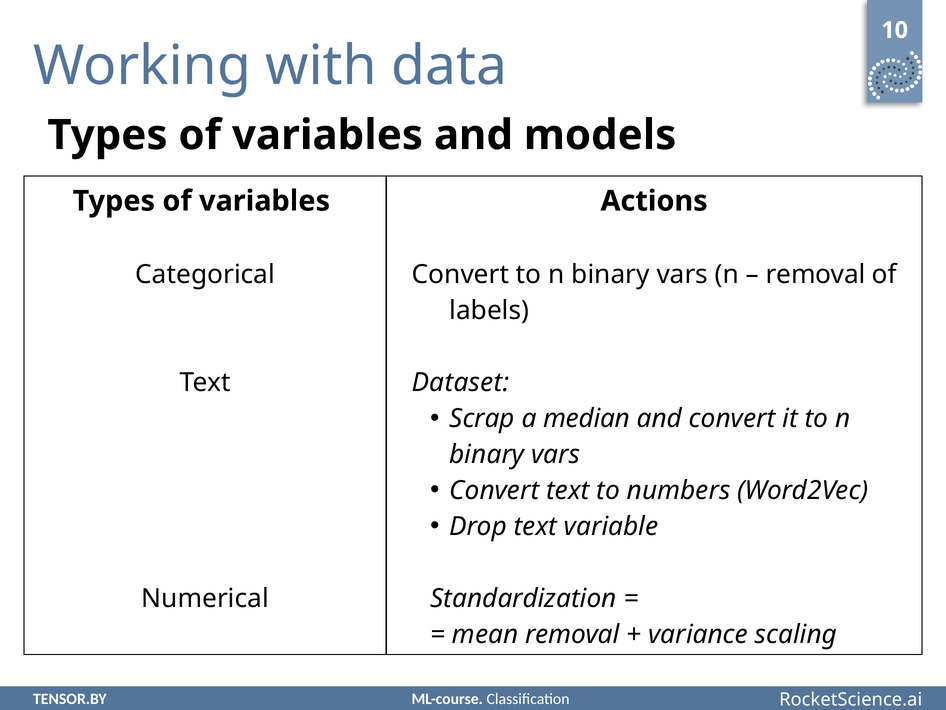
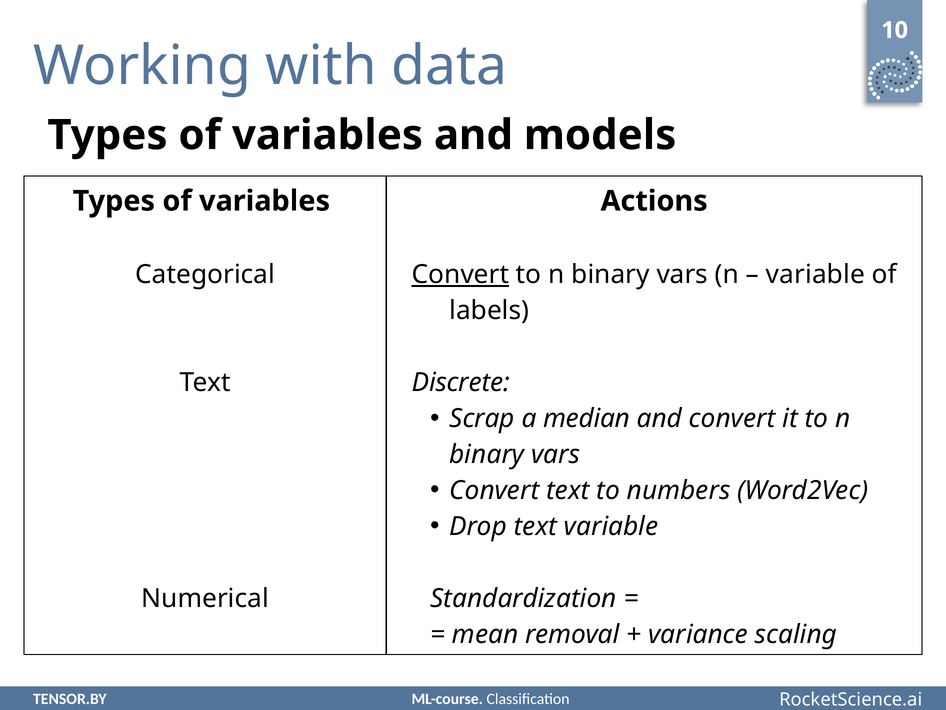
Convert at (460, 274) underline: none -> present
removal at (816, 274): removal -> variable
Dataset: Dataset -> Discrete
